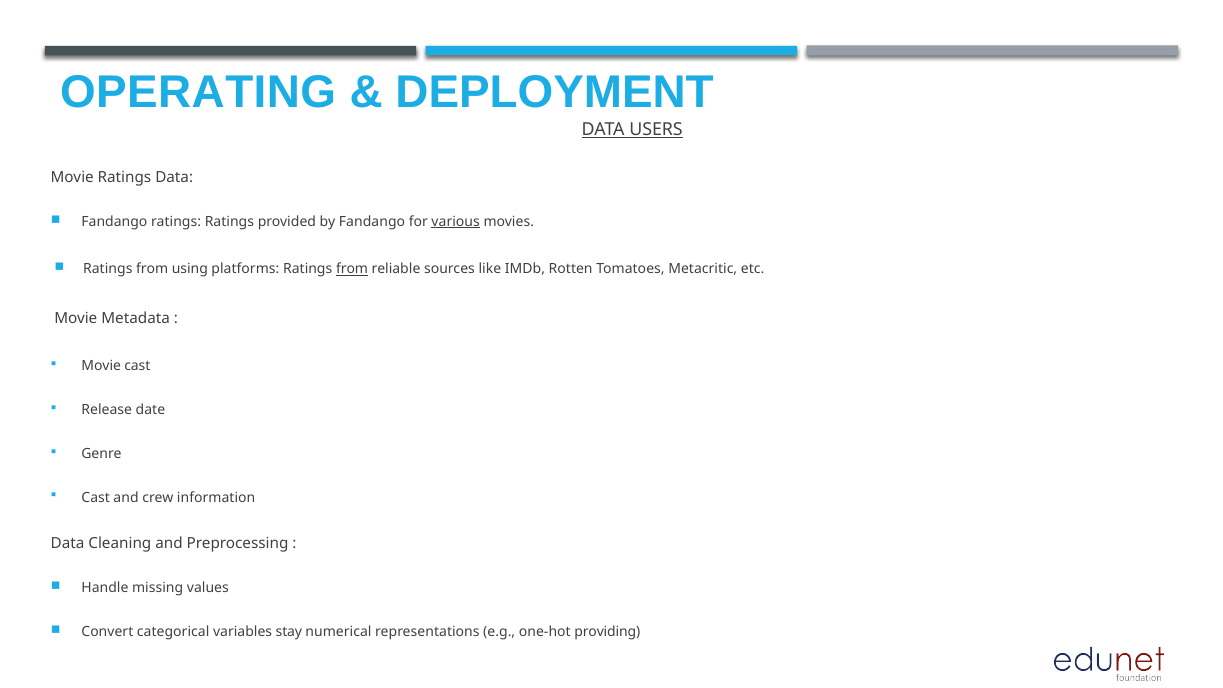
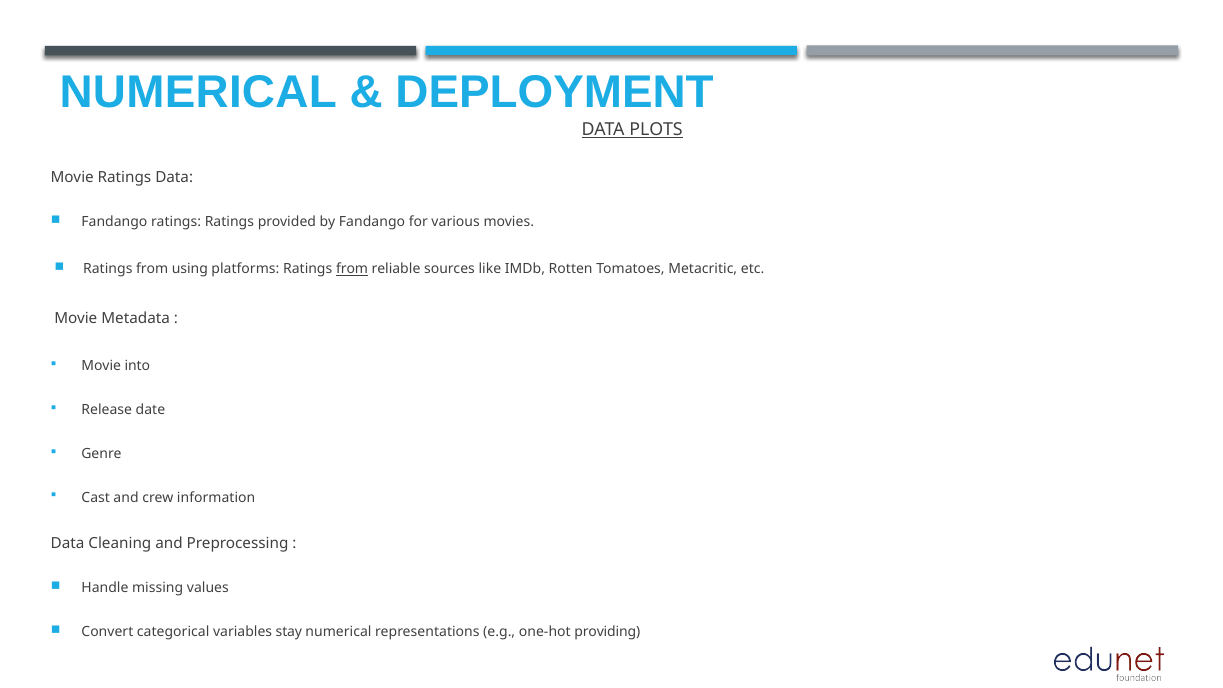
OPERATING at (198, 93): OPERATING -> NUMERICAL
USERS: USERS -> PLOTS
various underline: present -> none
Movie cast: cast -> into
